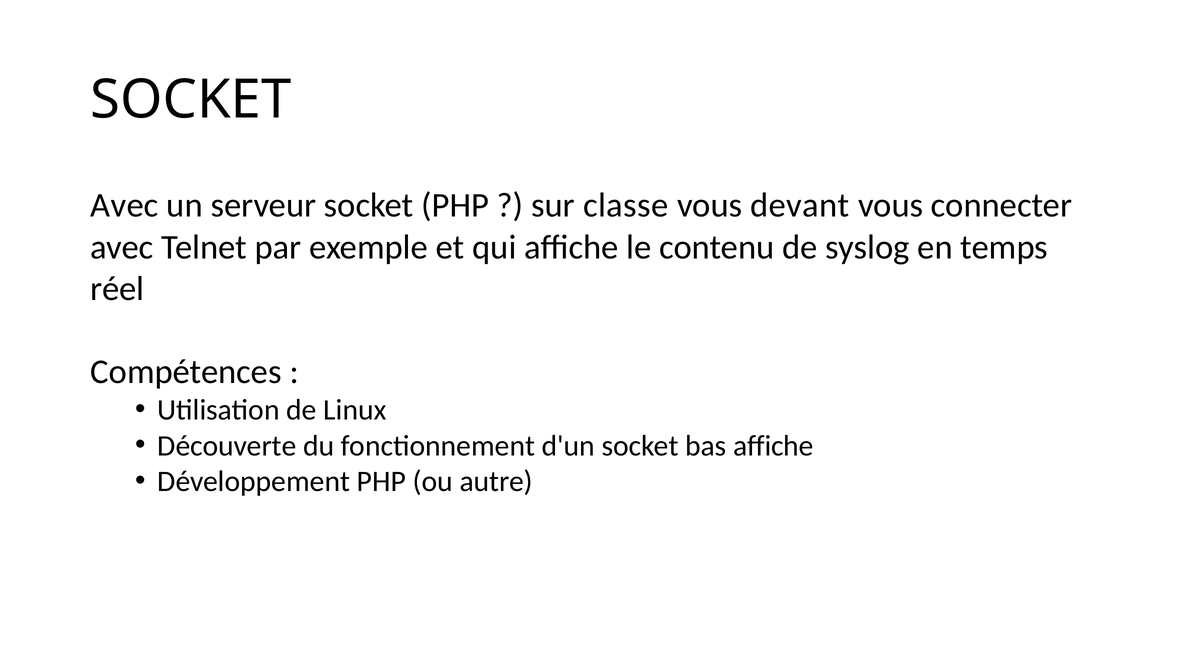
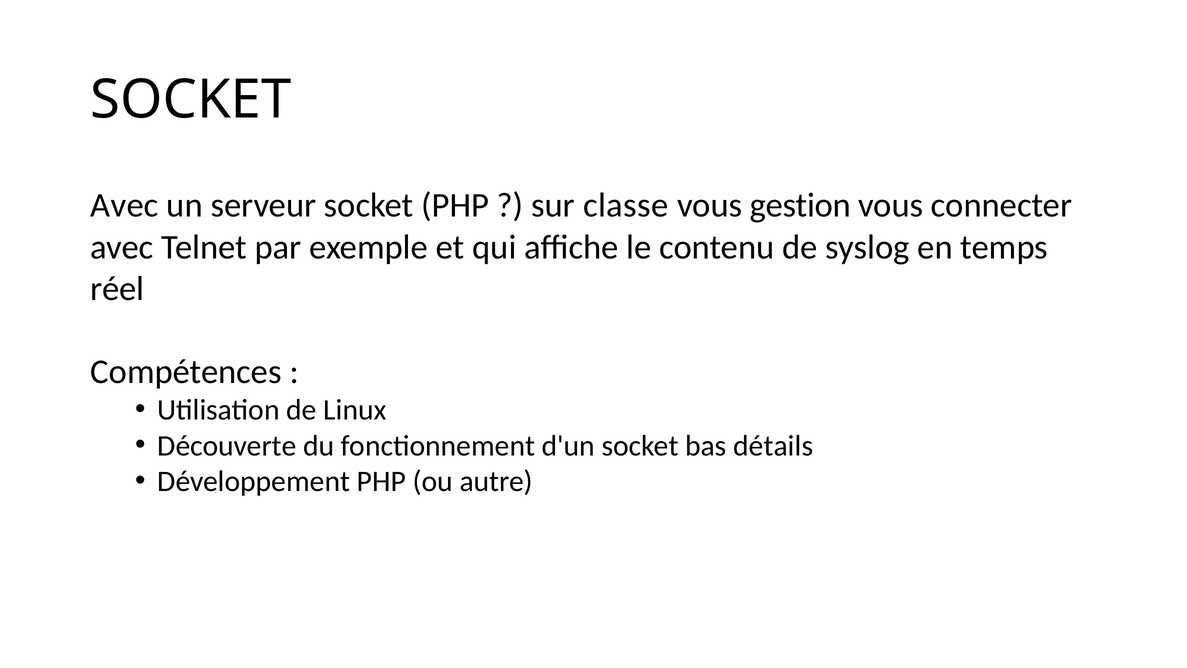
devant: devant -> gestion
bas affiche: affiche -> détails
